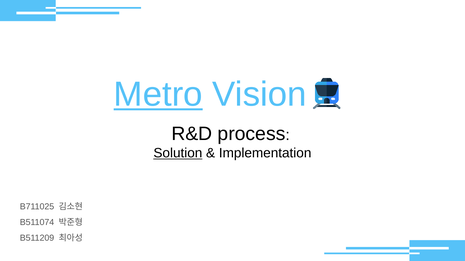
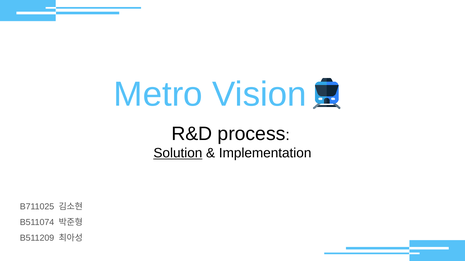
Metro underline: present -> none
